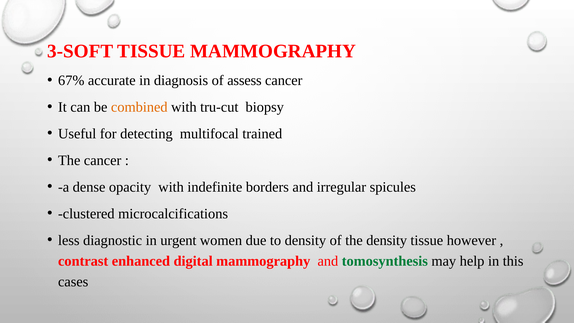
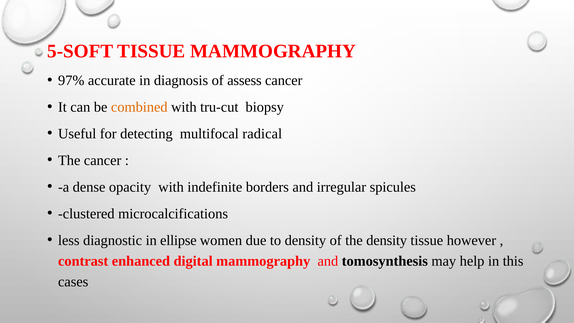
3-SOFT: 3-SOFT -> 5-SOFT
67%: 67% -> 97%
trained: trained -> radical
urgent: urgent -> ellipse
tomosynthesis colour: green -> black
